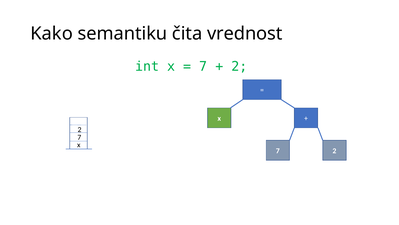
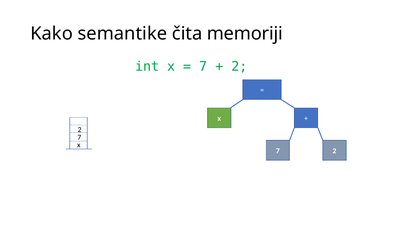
semantiku: semantiku -> semantike
vrednost: vrednost -> memoriji
